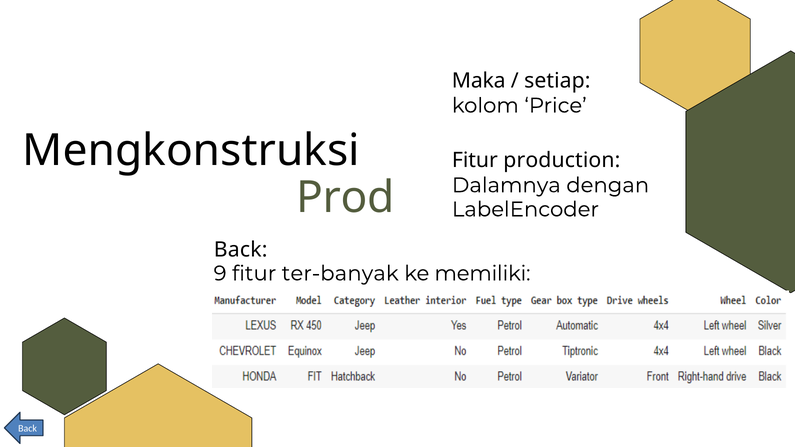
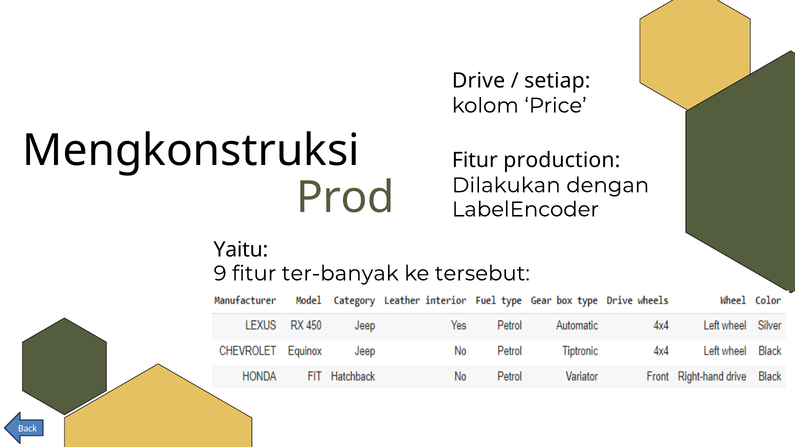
Maka: Maka -> Drive
Dalamnya: Dalamnya -> Dilakukan
Back at (241, 250): Back -> Yaitu
memiliki: memiliki -> tersebut
